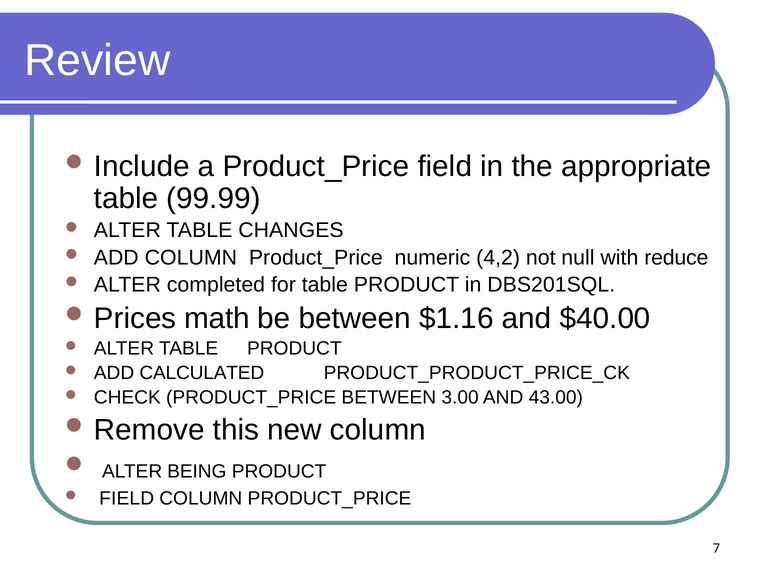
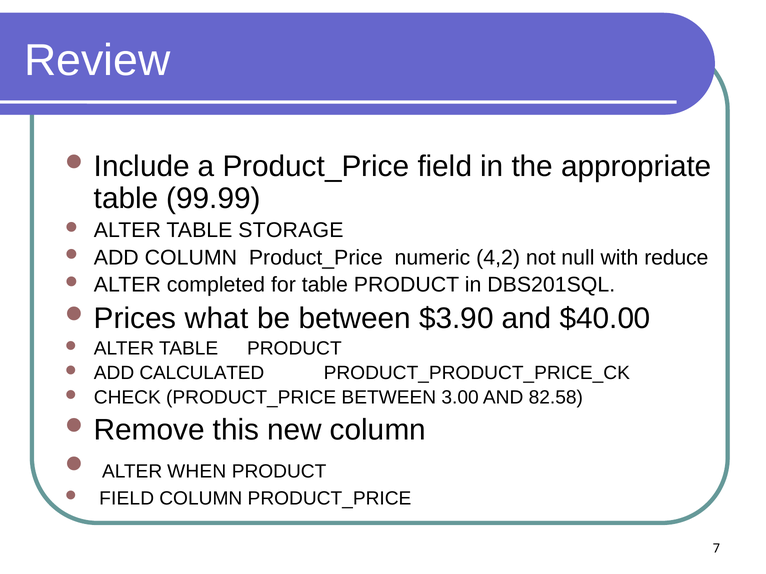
CHANGES: CHANGES -> STORAGE
math: math -> what
$1.16: $1.16 -> $3.90
43.00: 43.00 -> 82.58
BEING: BEING -> WHEN
